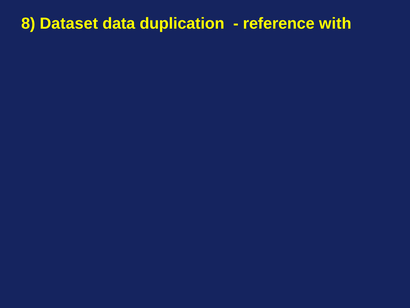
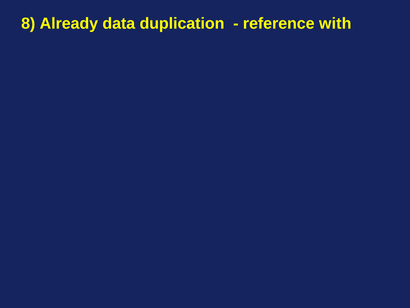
Dataset: Dataset -> Already
